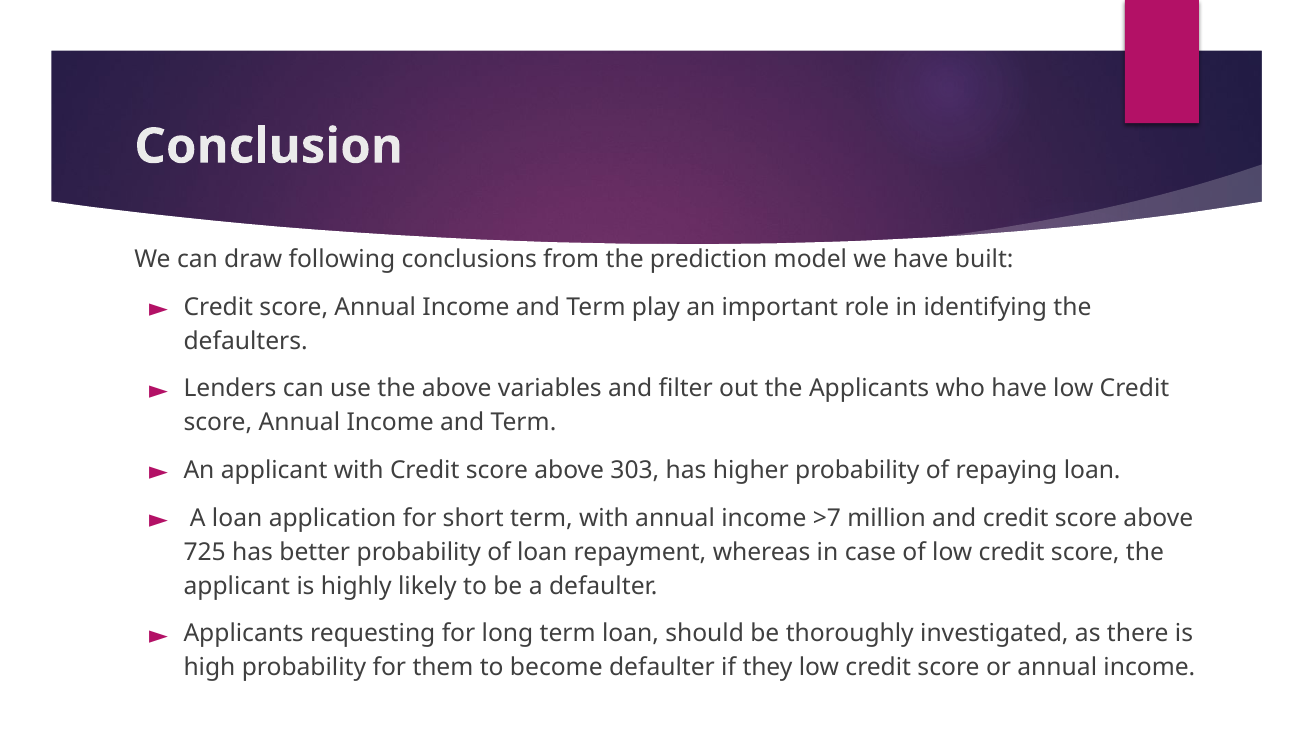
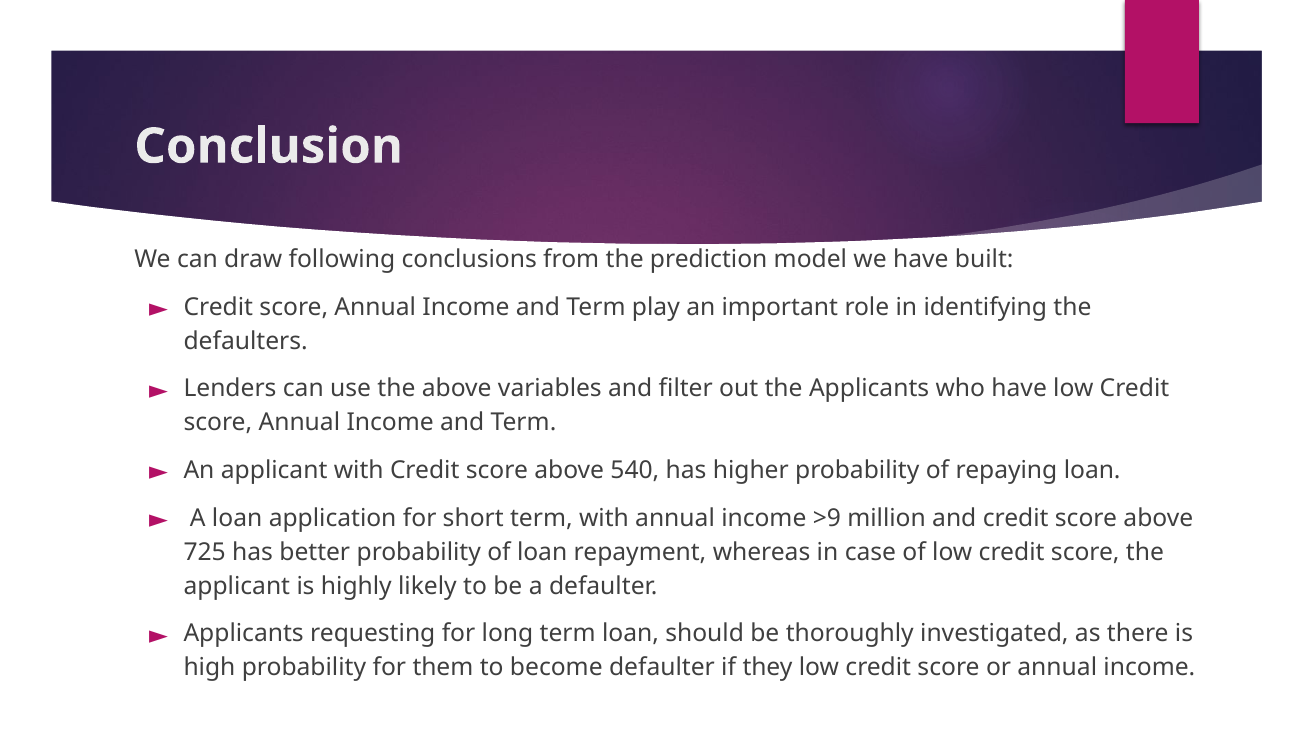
303: 303 -> 540
>7: >7 -> >9
